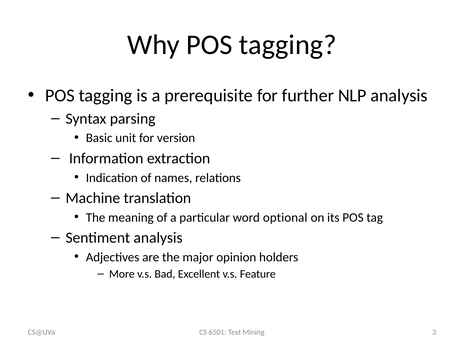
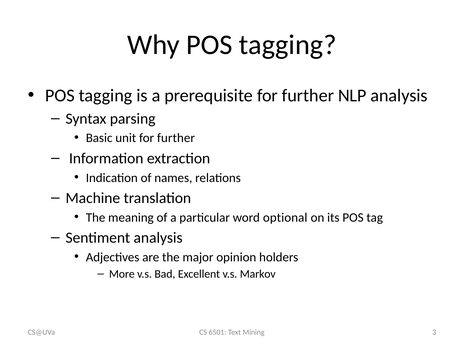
unit for version: version -> further
Feature: Feature -> Markov
